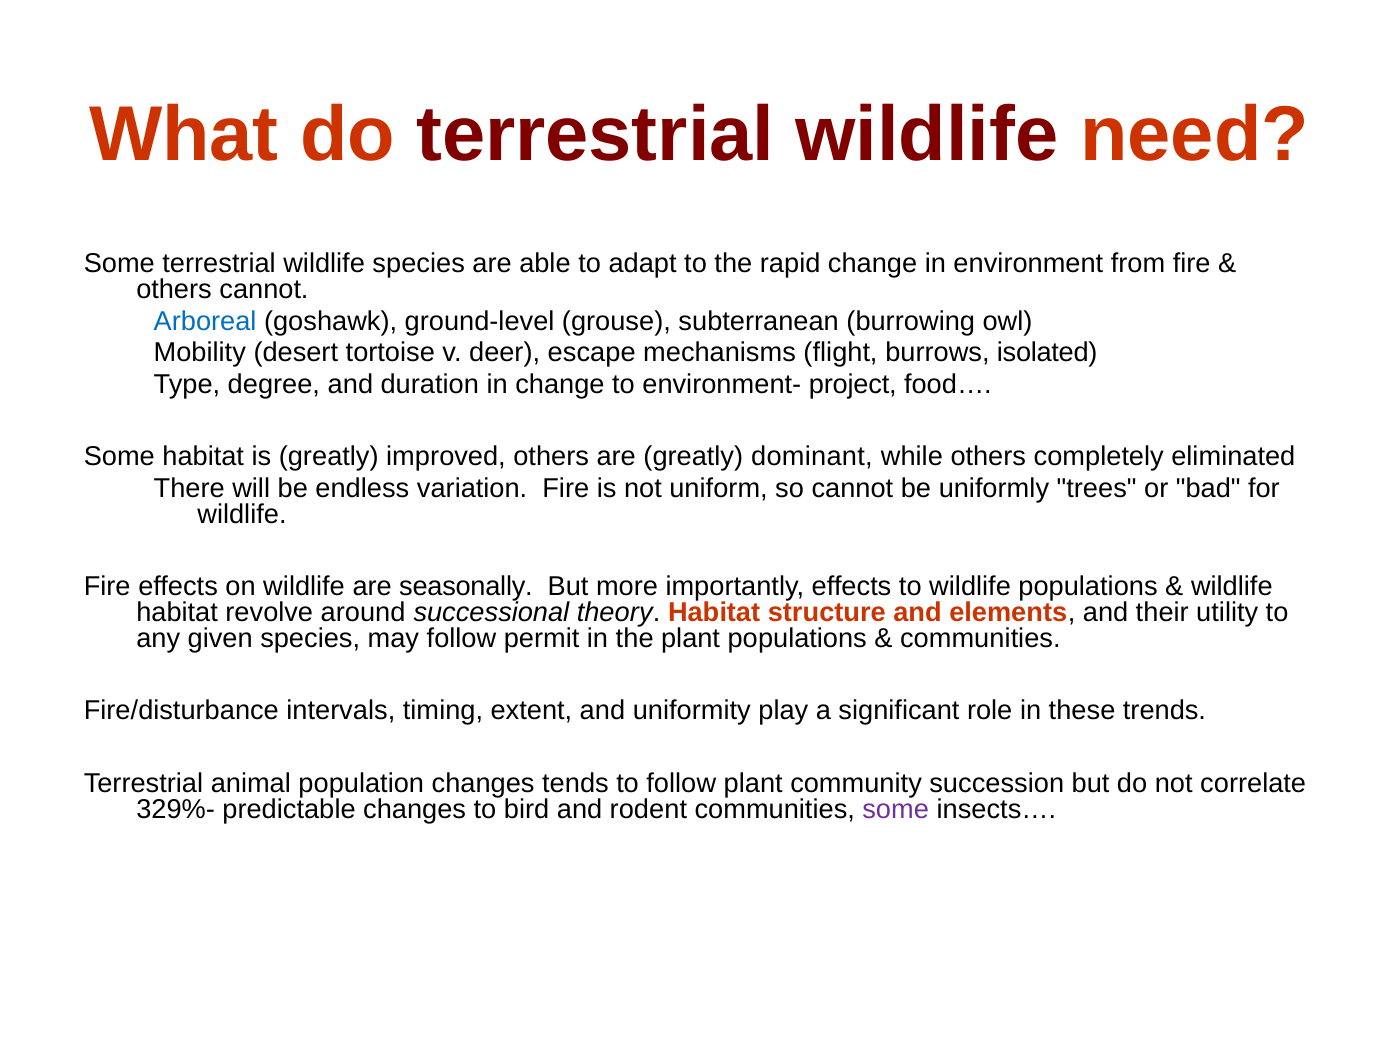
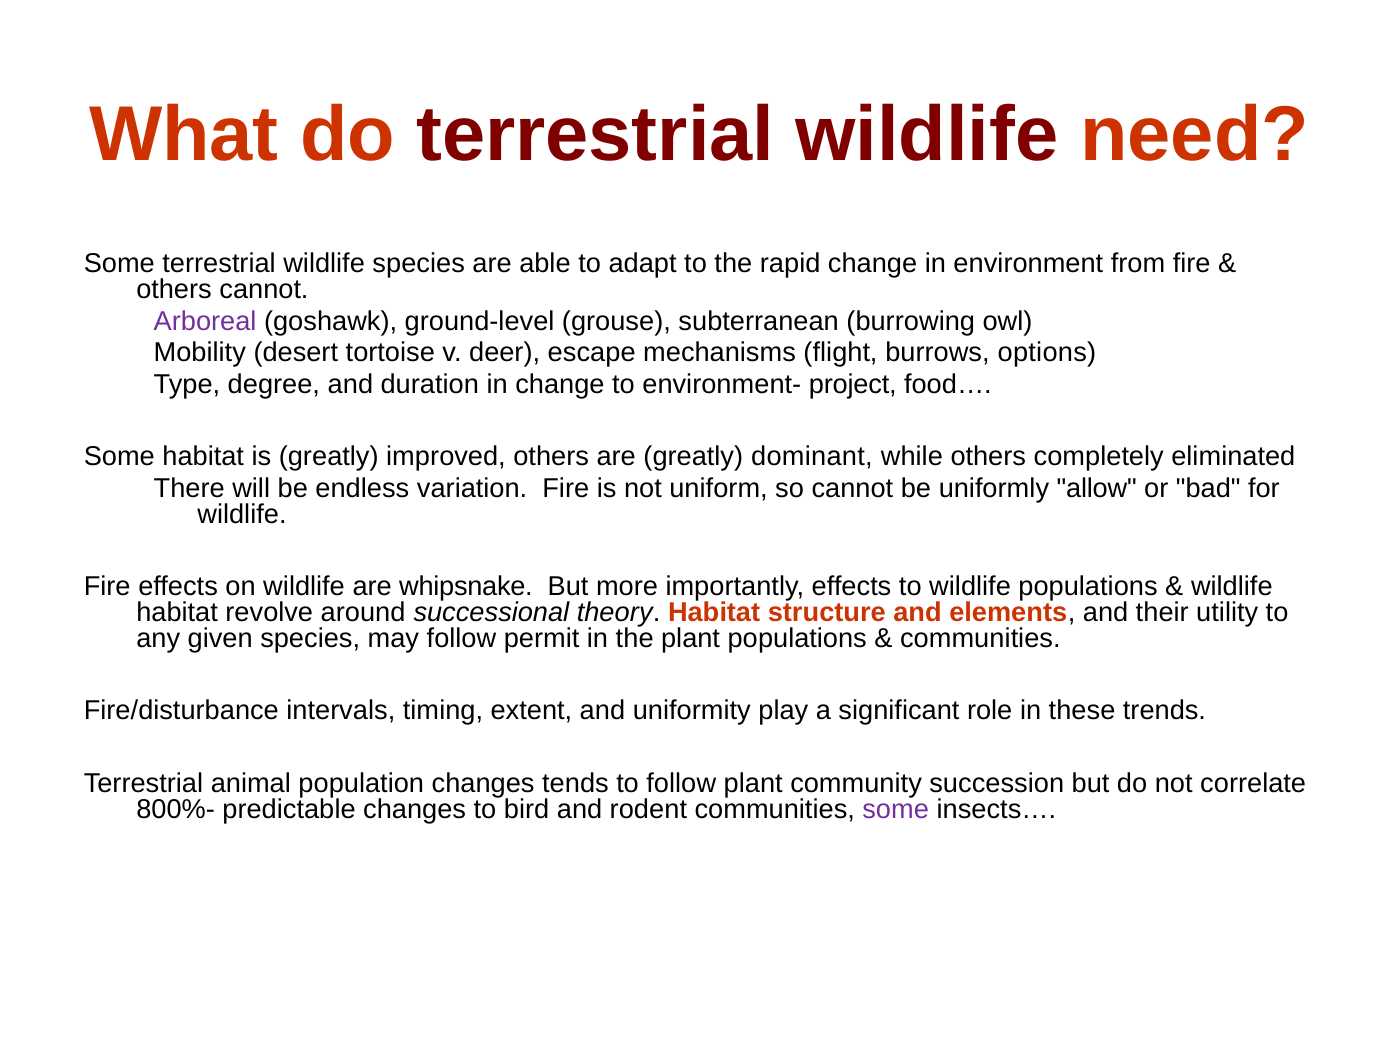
Arboreal colour: blue -> purple
isolated: isolated -> options
trees: trees -> allow
seasonally: seasonally -> whipsnake
329%-: 329%- -> 800%-
